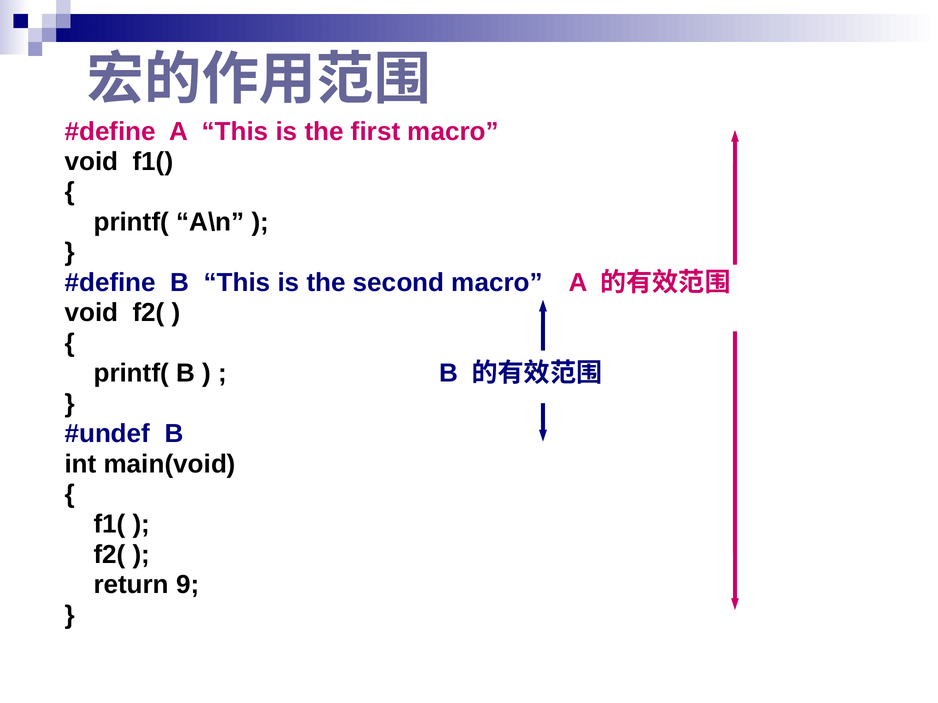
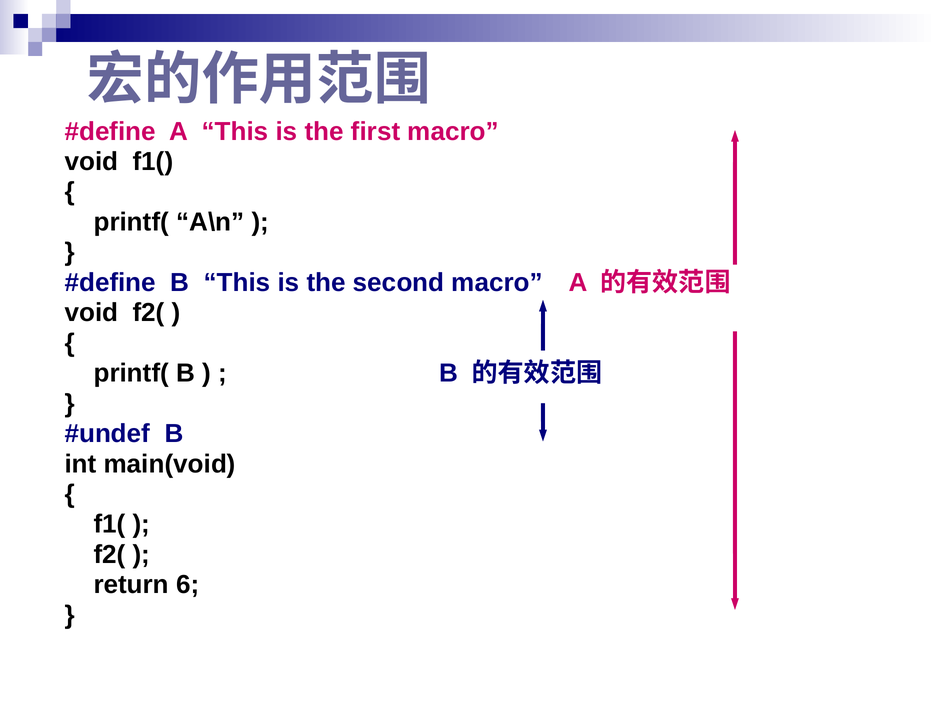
9: 9 -> 6
